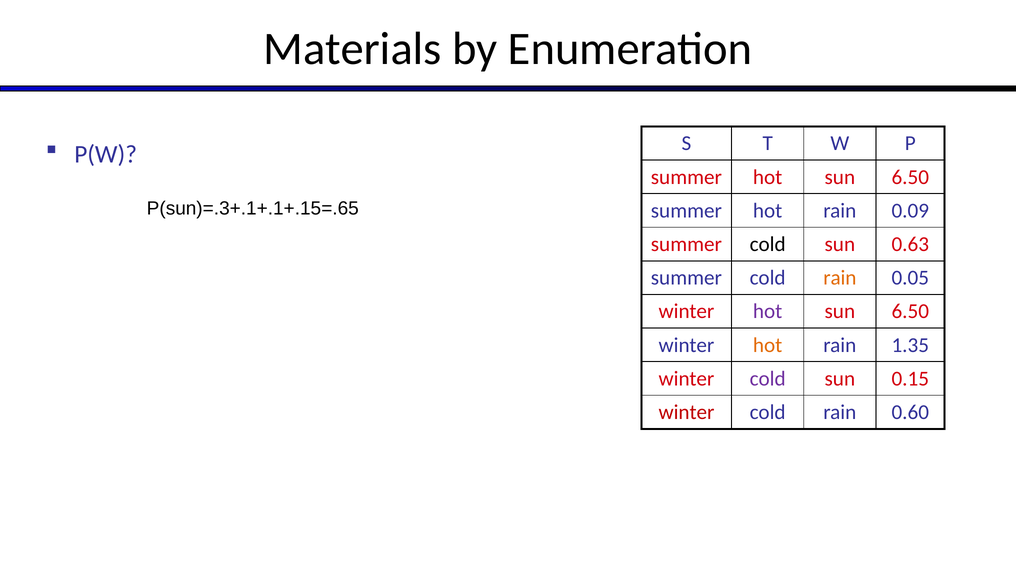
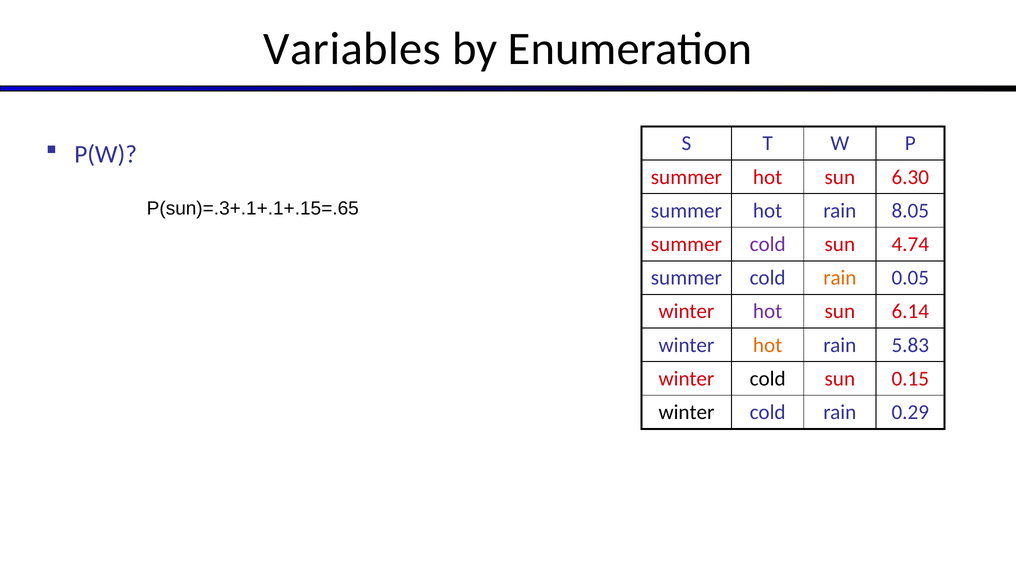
Materials: Materials -> Variables
summer hot sun 6.50: 6.50 -> 6.30
0.09: 0.09 -> 8.05
cold at (768, 244) colour: black -> purple
0.63: 0.63 -> 4.74
6.50 at (910, 311): 6.50 -> 6.14
1.35: 1.35 -> 5.83
cold at (768, 378) colour: purple -> black
winter at (686, 412) colour: red -> black
0.60: 0.60 -> 0.29
